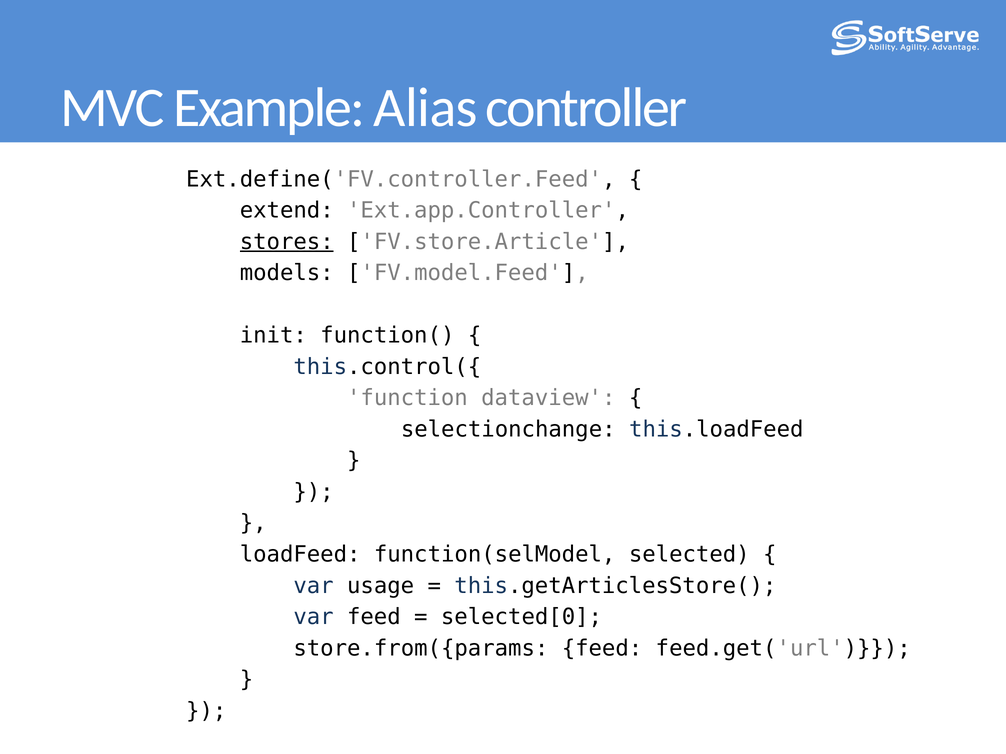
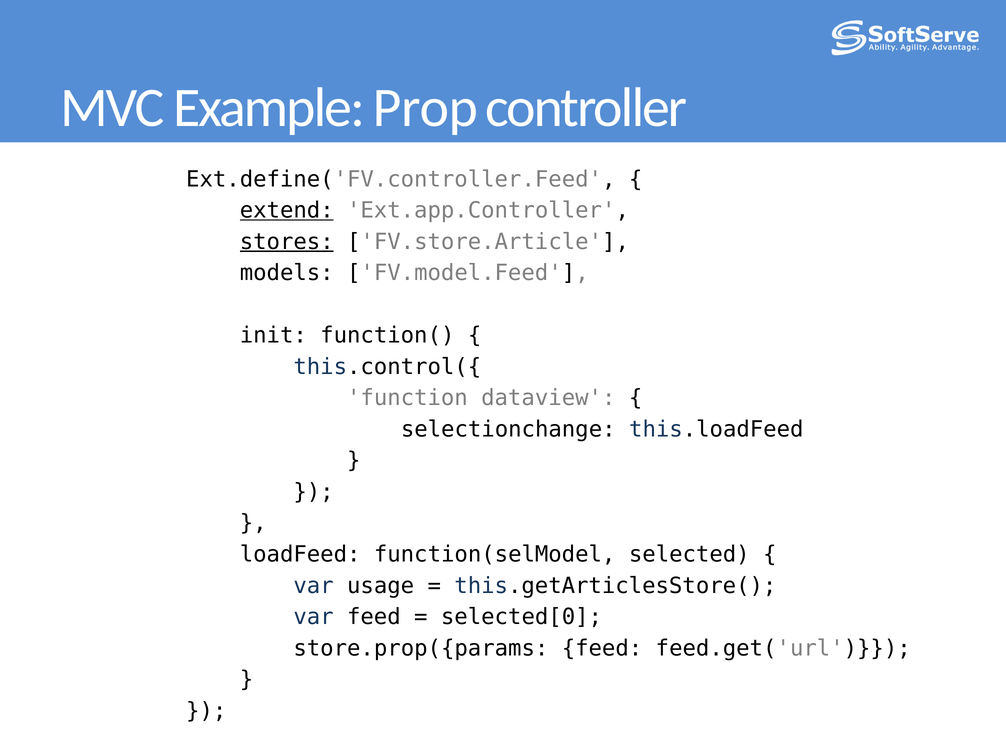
Alias: Alias -> Prop
extend underline: none -> present
store.from({params: store.from({params -> store.prop({params
